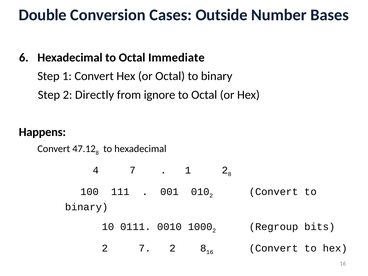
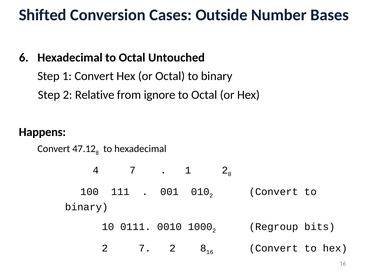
Double: Double -> Shifted
Immediate: Immediate -> Untouched
Directly: Directly -> Relative
